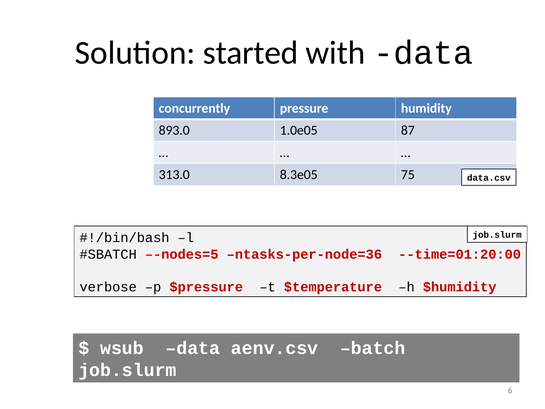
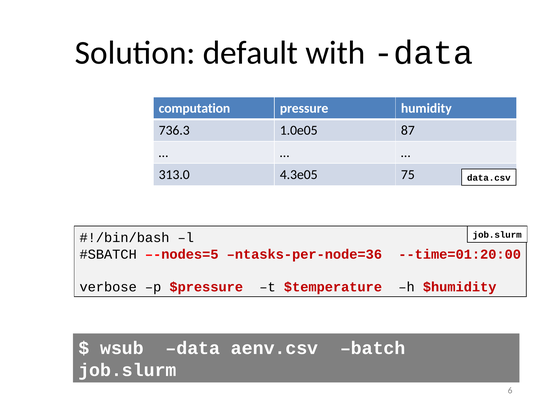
started: started -> default
concurrently: concurrently -> computation
893.0: 893.0 -> 736.3
8.3e05: 8.3e05 -> 4.3e05
